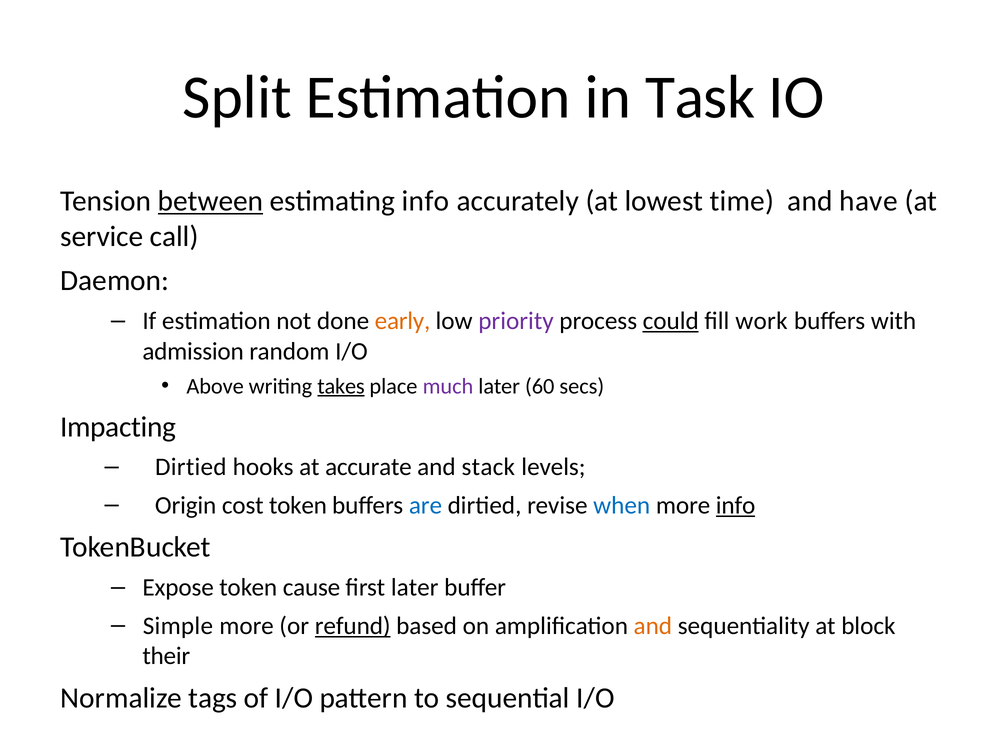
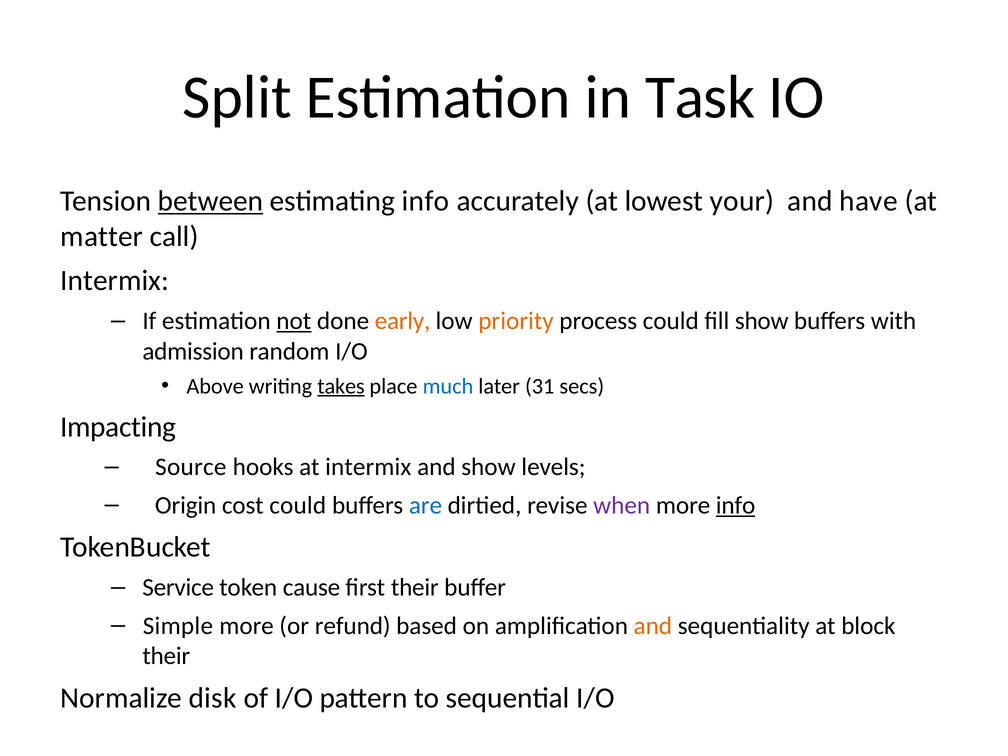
time: time -> your
service: service -> matter
Daemon at (115, 281): Daemon -> Intermix
not underline: none -> present
priority colour: purple -> orange
could at (671, 321) underline: present -> none
fill work: work -> show
much colour: purple -> blue
60: 60 -> 31
Dirtied at (191, 467): Dirtied -> Source
at accurate: accurate -> intermix
and stack: stack -> show
cost token: token -> could
when colour: blue -> purple
Expose: Expose -> Service
first later: later -> their
refund underline: present -> none
tags: tags -> disk
